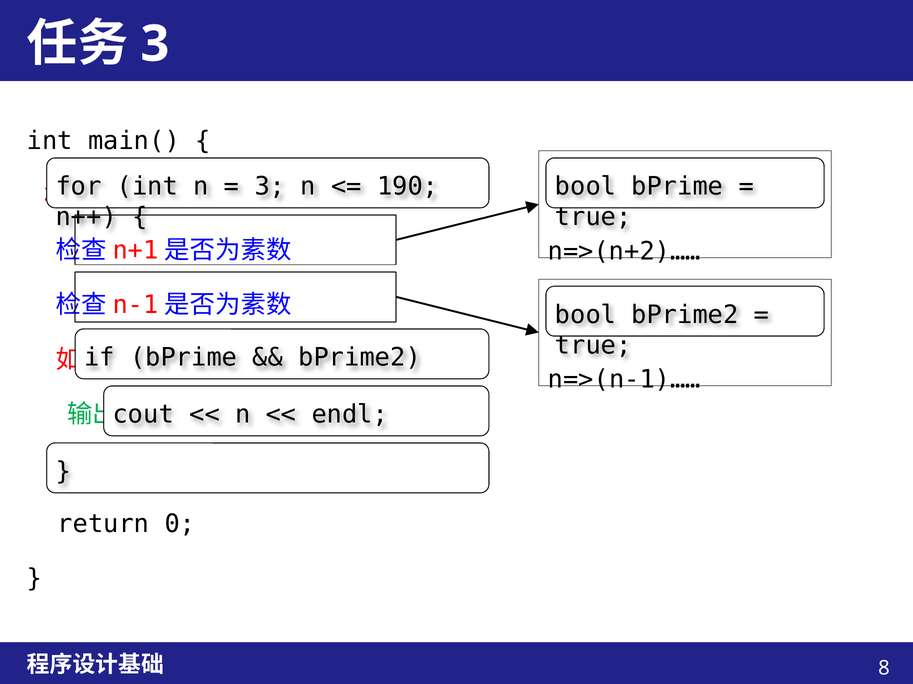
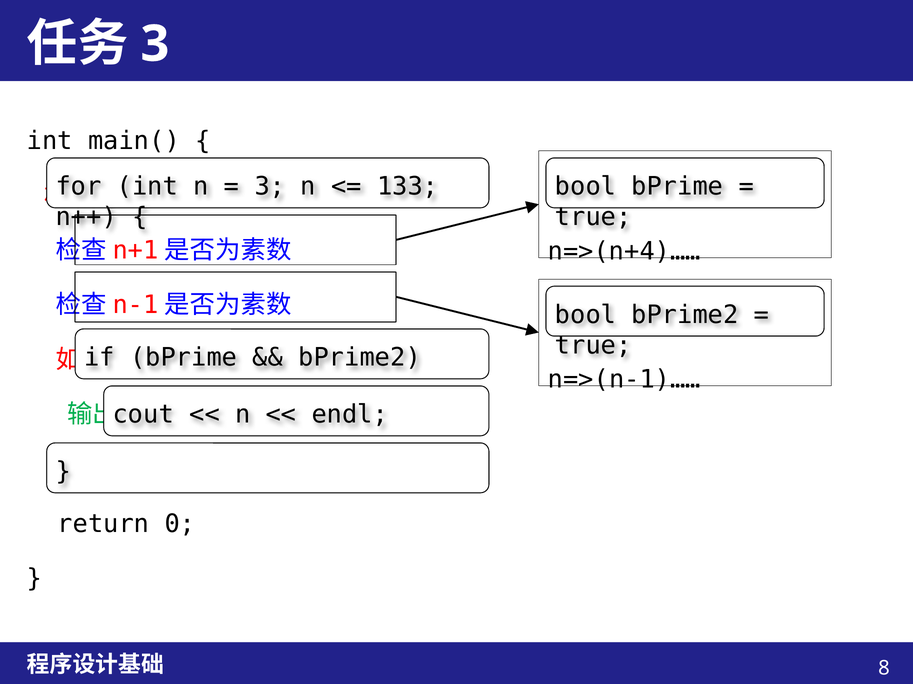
190: 190 -> 133
n=>(n+2)……: n=>(n+2)…… -> n=>(n+4)……
